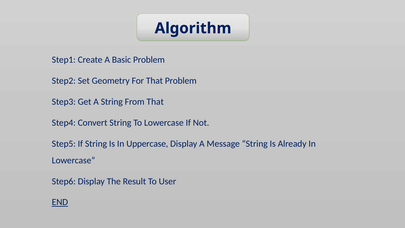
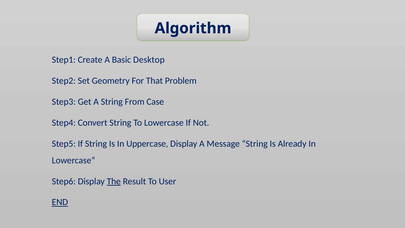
Basic Problem: Problem -> Desktop
From That: That -> Case
The underline: none -> present
